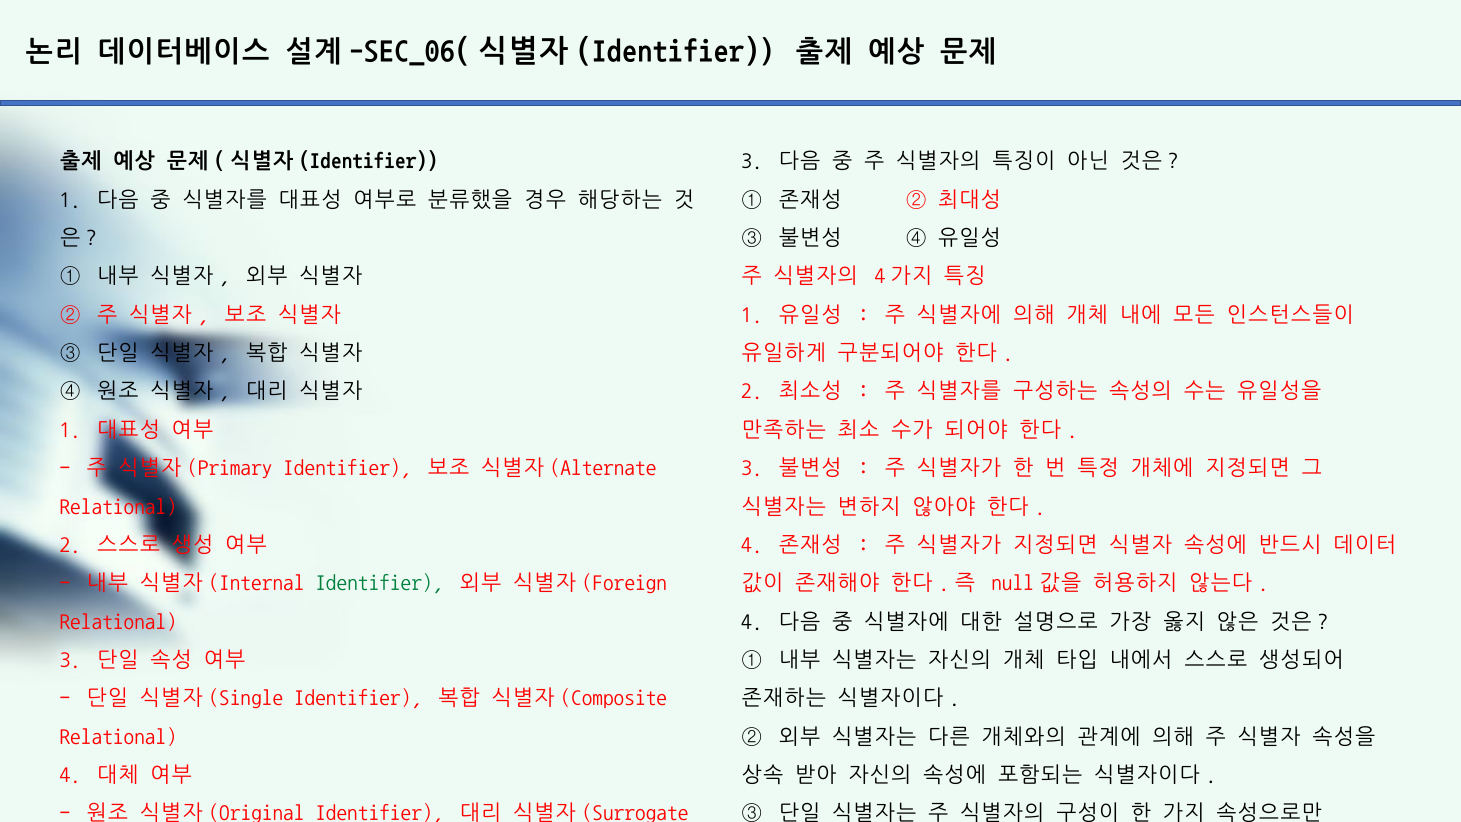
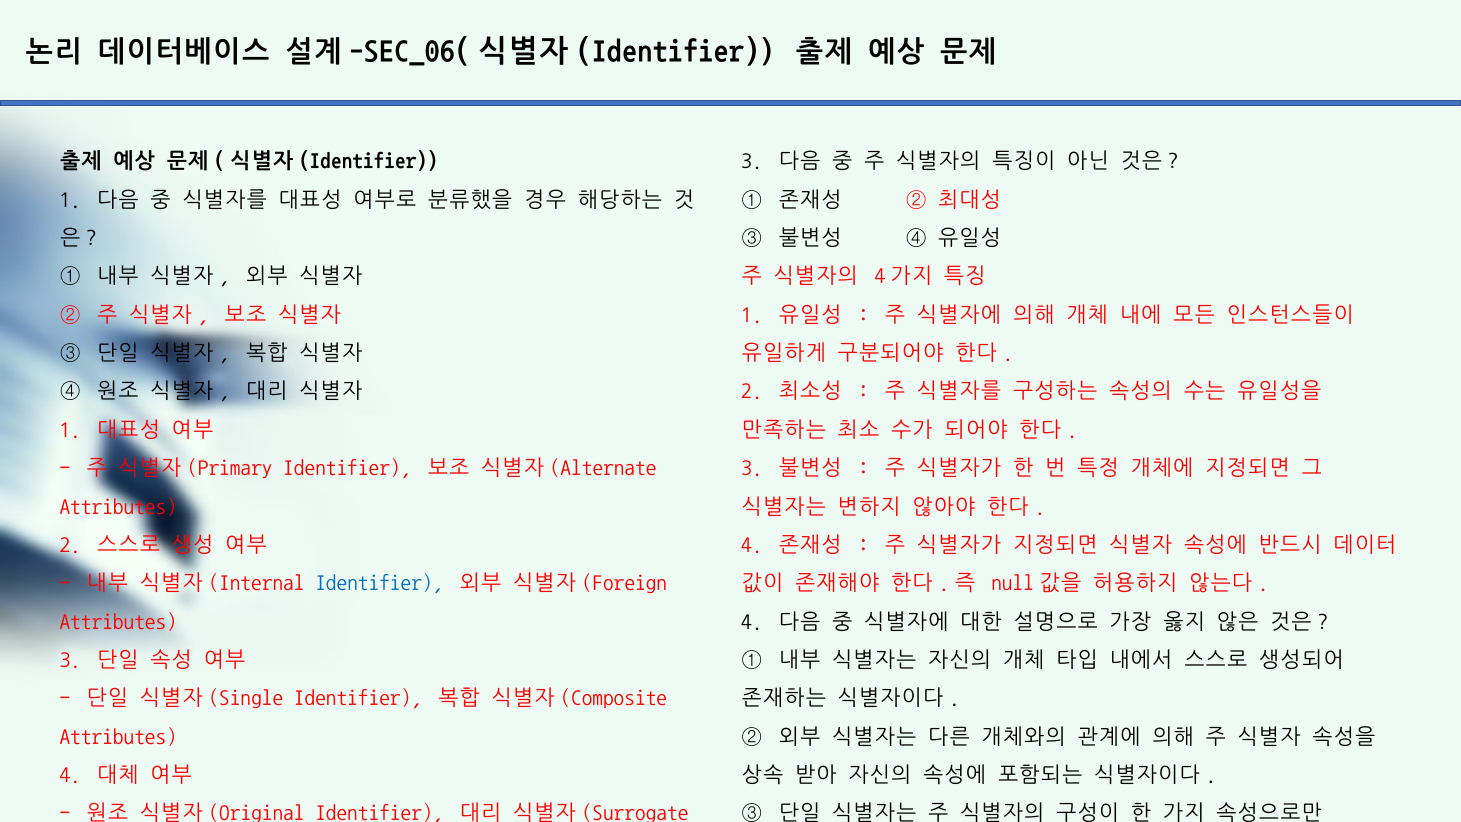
Relational at (118, 506): Relational -> Attributes
Identifier at (379, 583) colour: green -> blue
Relational at (118, 621): Relational -> Attributes
Relational at (118, 736): Relational -> Attributes
